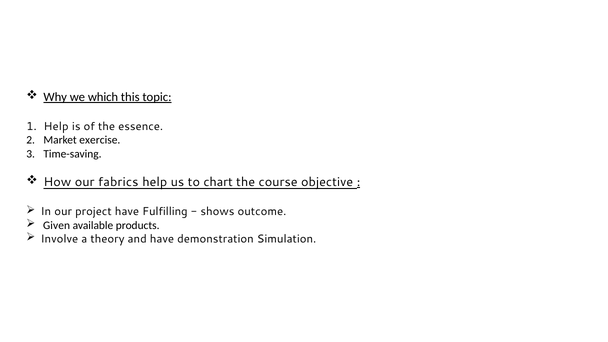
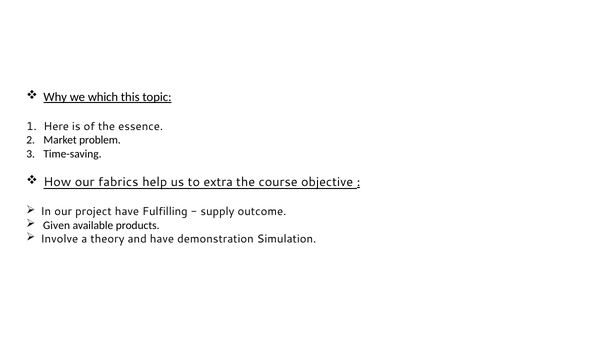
Help at (56, 127): Help -> Here
exercise: exercise -> problem
chart: chart -> extra
shows: shows -> supply
